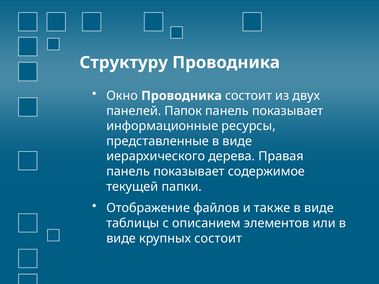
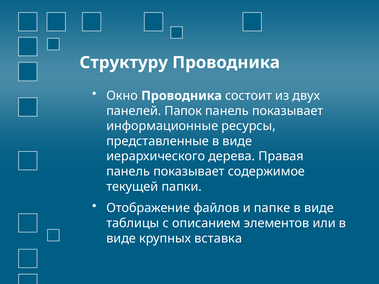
также: также -> папке
крупных состоит: состоит -> вставка
